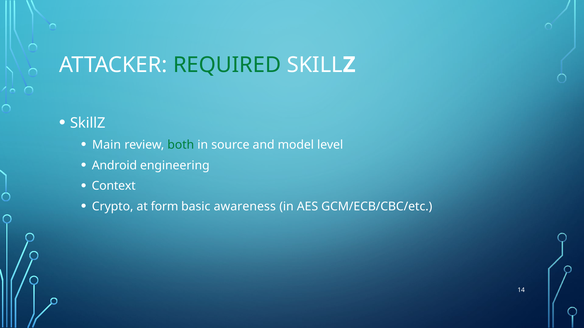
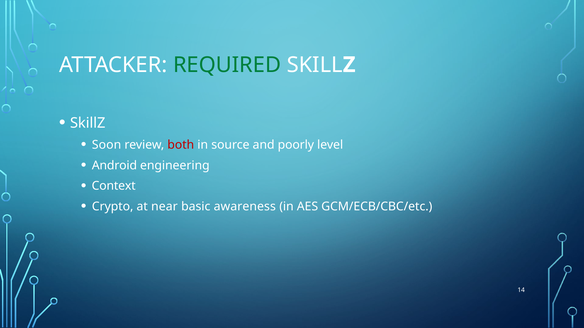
Main: Main -> Soon
both colour: green -> red
model: model -> poorly
form: form -> near
